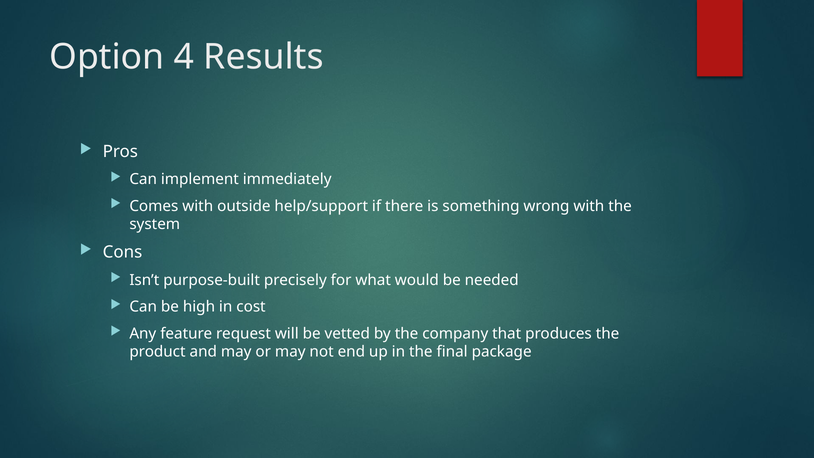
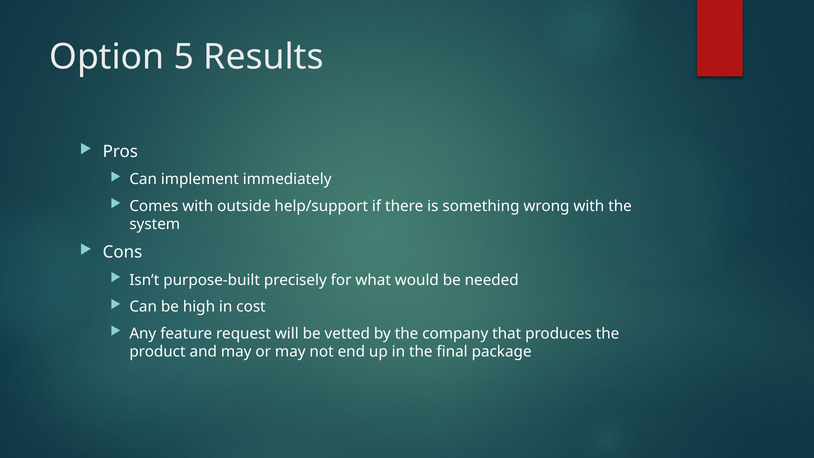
4: 4 -> 5
